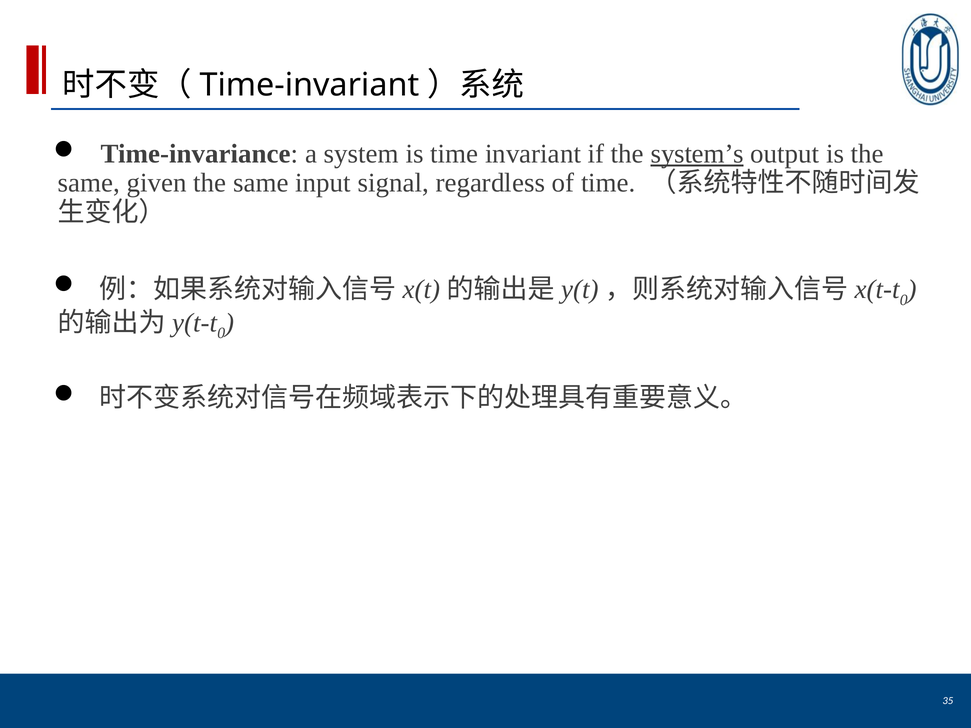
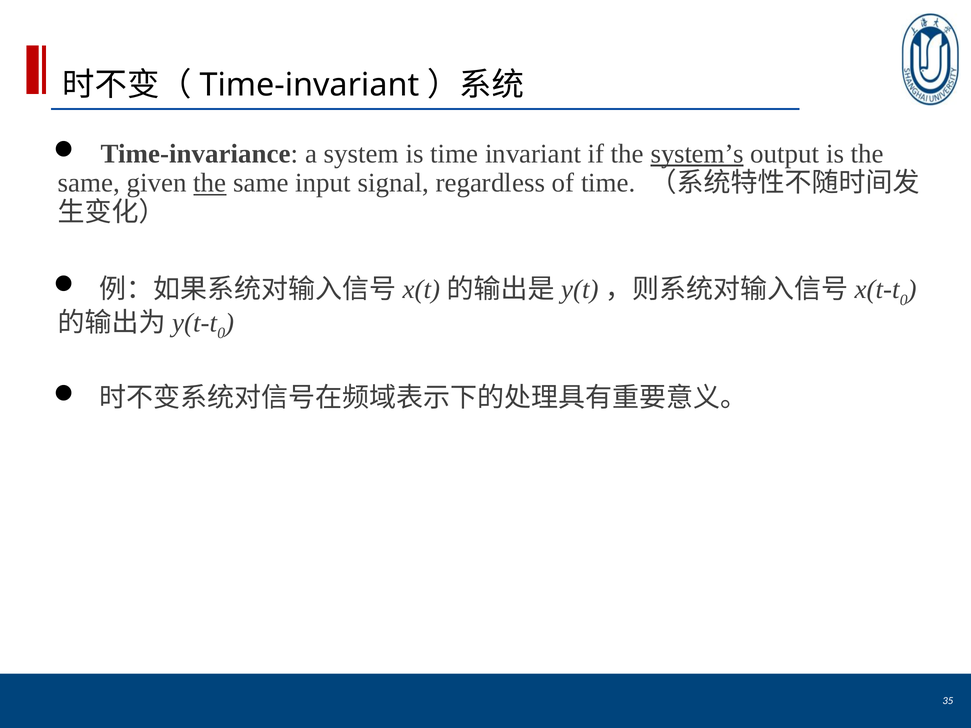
the at (210, 183) underline: none -> present
